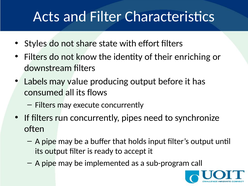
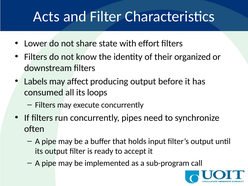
Styles: Styles -> Lower
enriching: enriching -> organized
value: value -> affect
flows: flows -> loops
